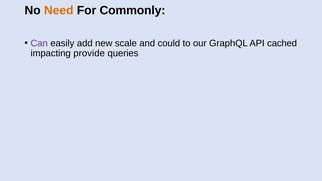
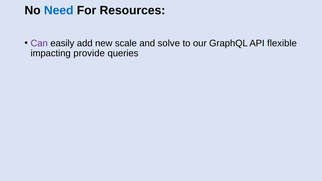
Need colour: orange -> blue
Commonly: Commonly -> Resources
could: could -> solve
cached: cached -> flexible
